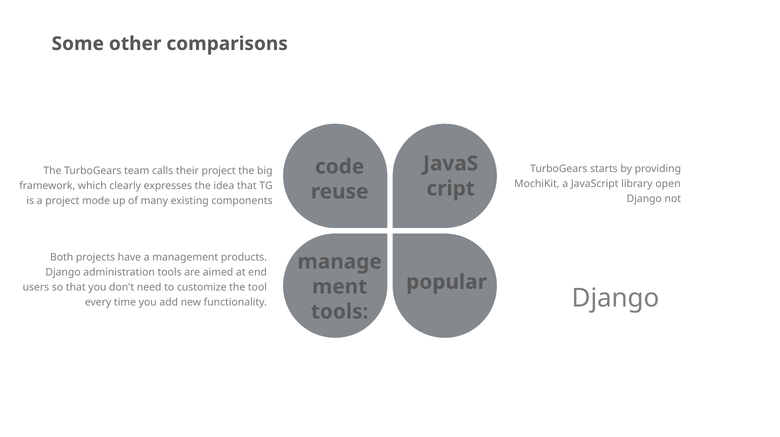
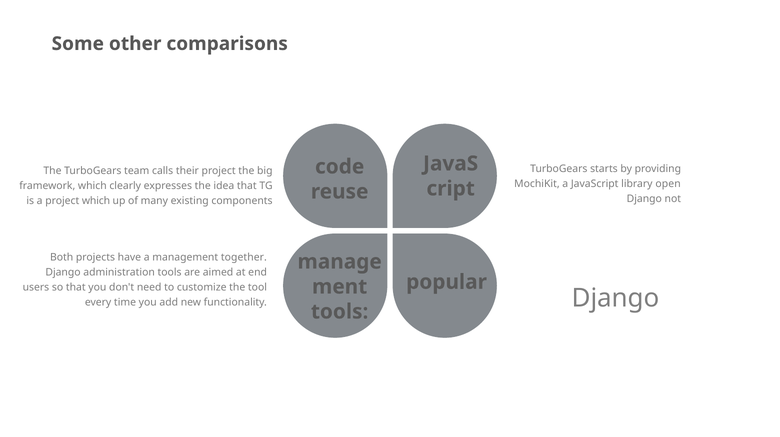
project mode: mode -> which
products: products -> together
